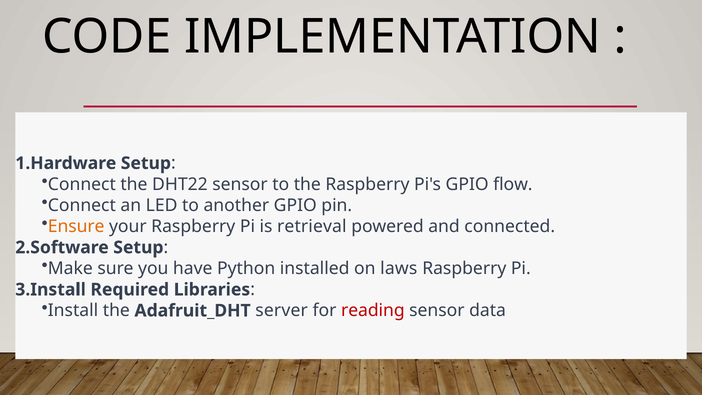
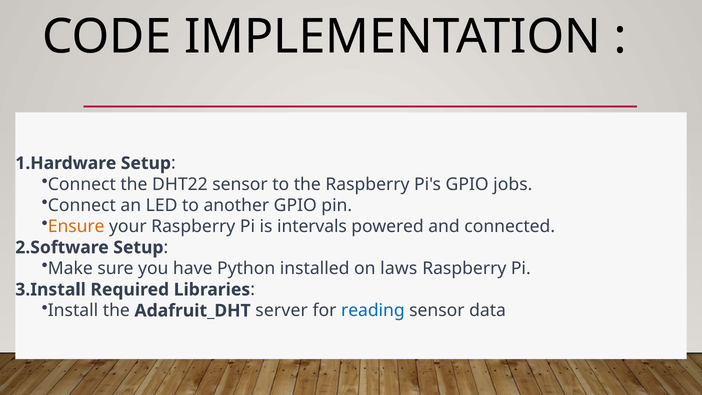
flow: flow -> jobs
retrieval: retrieval -> intervals
reading colour: red -> blue
